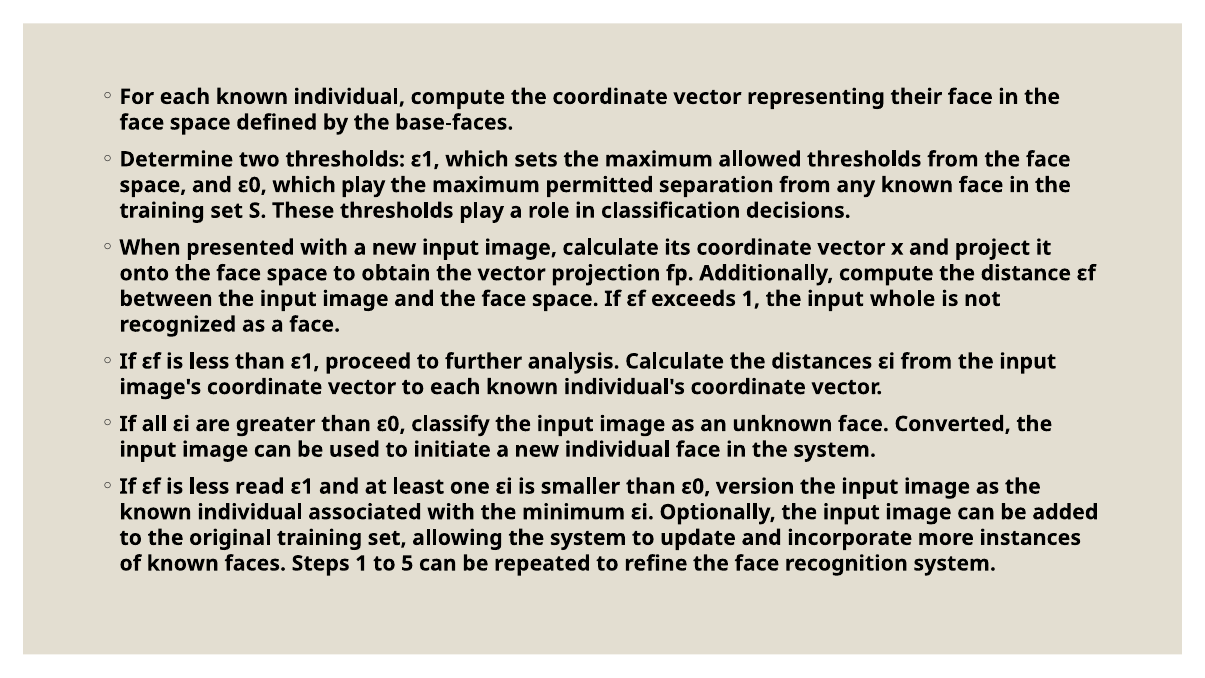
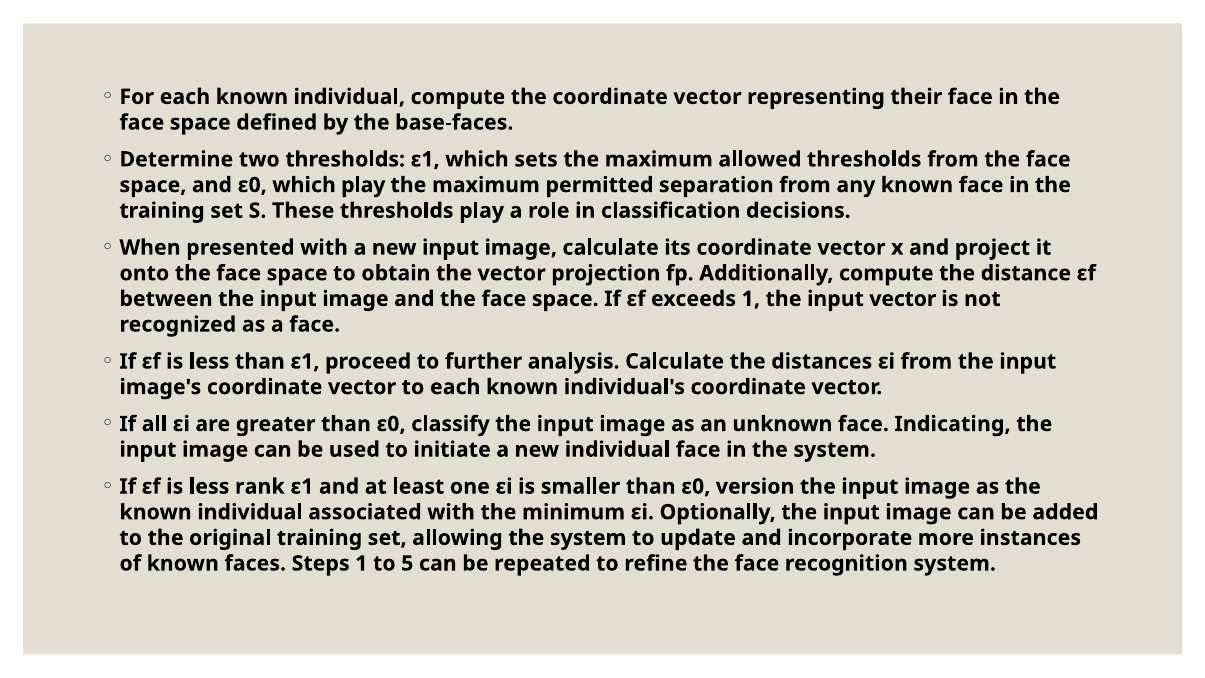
input whole: whole -> vector
Converted: Converted -> Indicating
read: read -> rank
